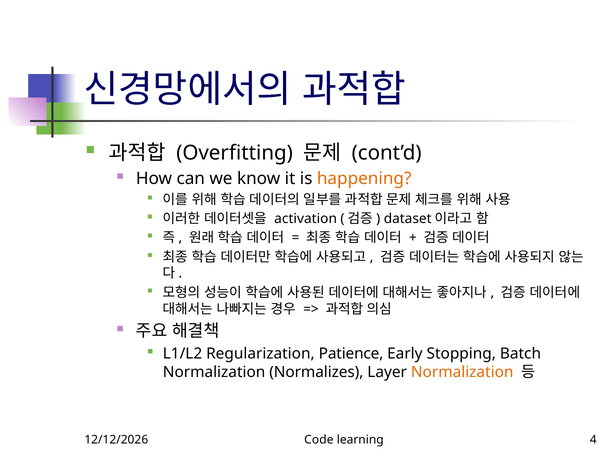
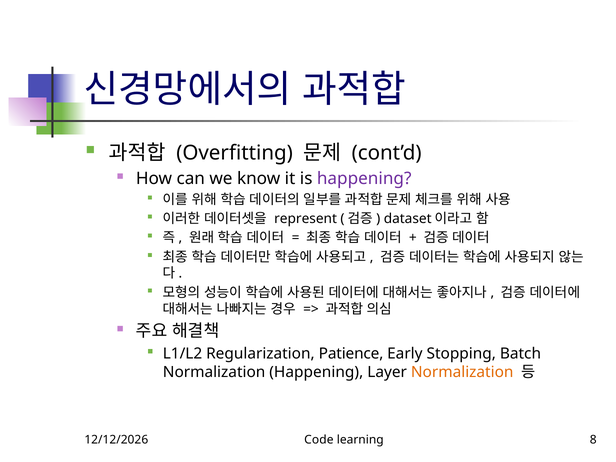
happening at (364, 179) colour: orange -> purple
activation: activation -> represent
Normalization Normalizes: Normalizes -> Happening
4: 4 -> 8
